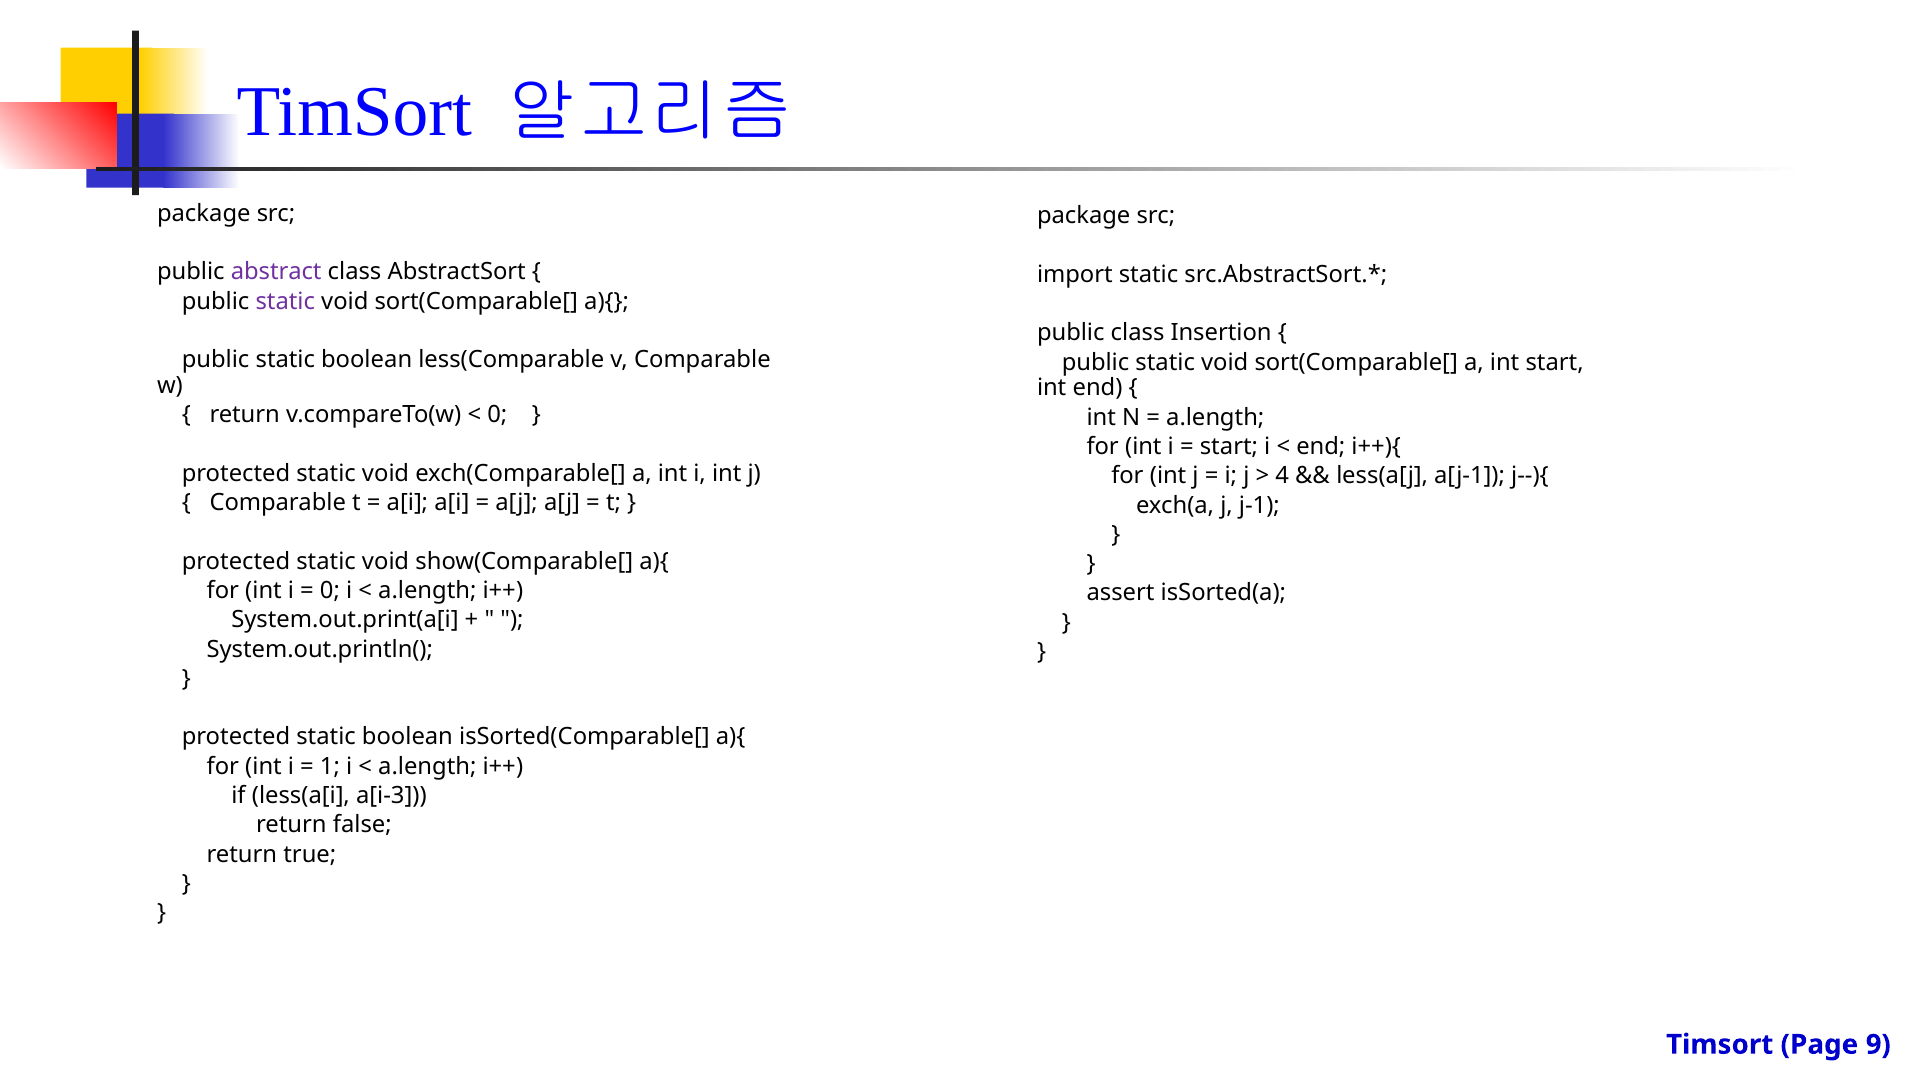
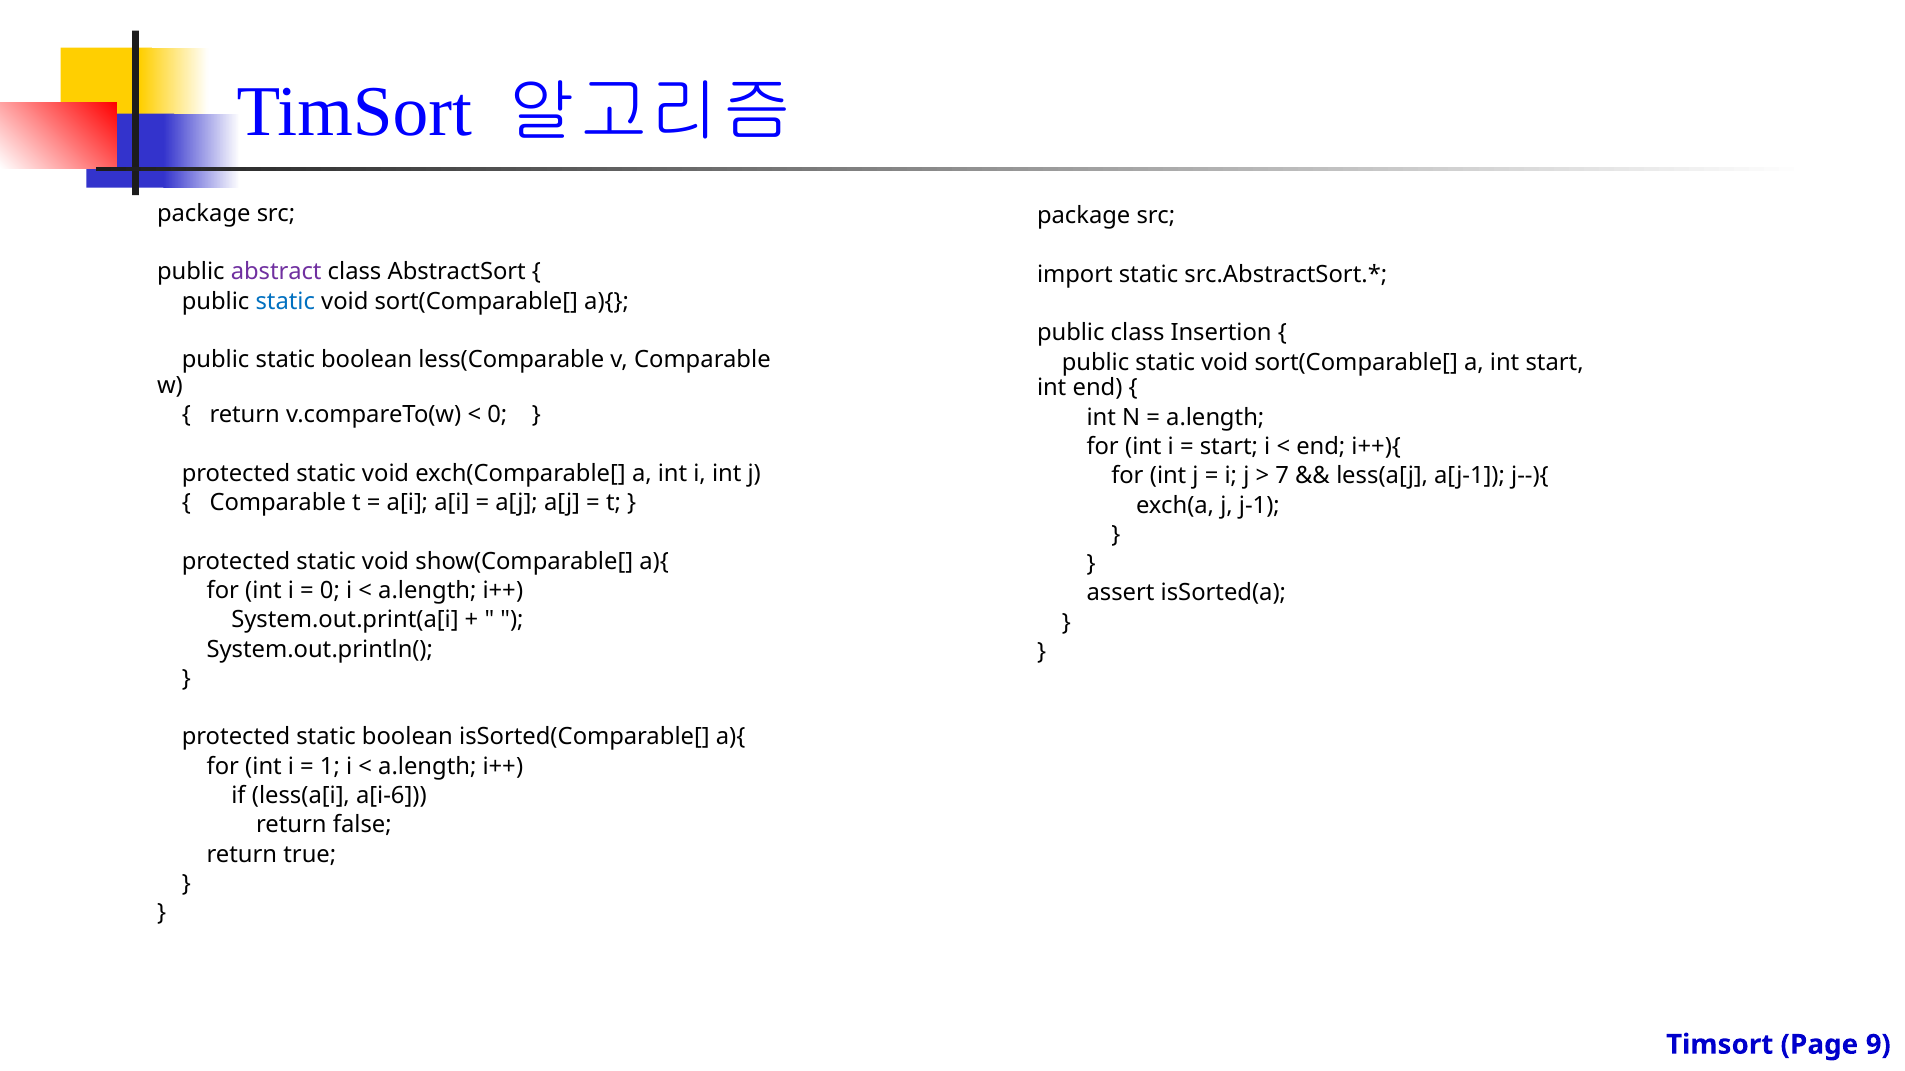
static at (285, 302) colour: purple -> blue
4: 4 -> 7
a[i-3: a[i-3 -> a[i-6
